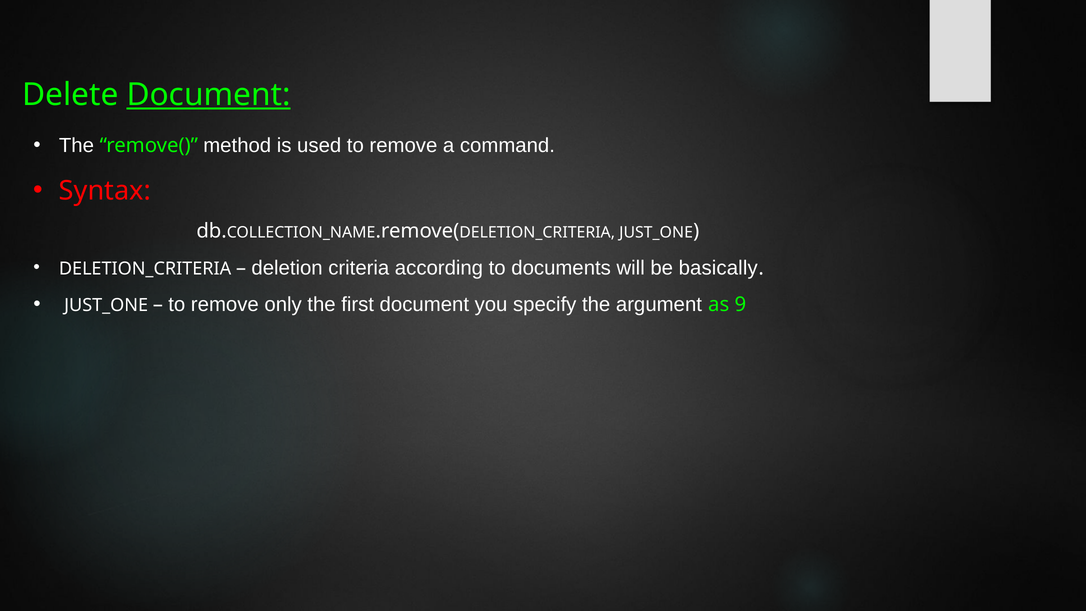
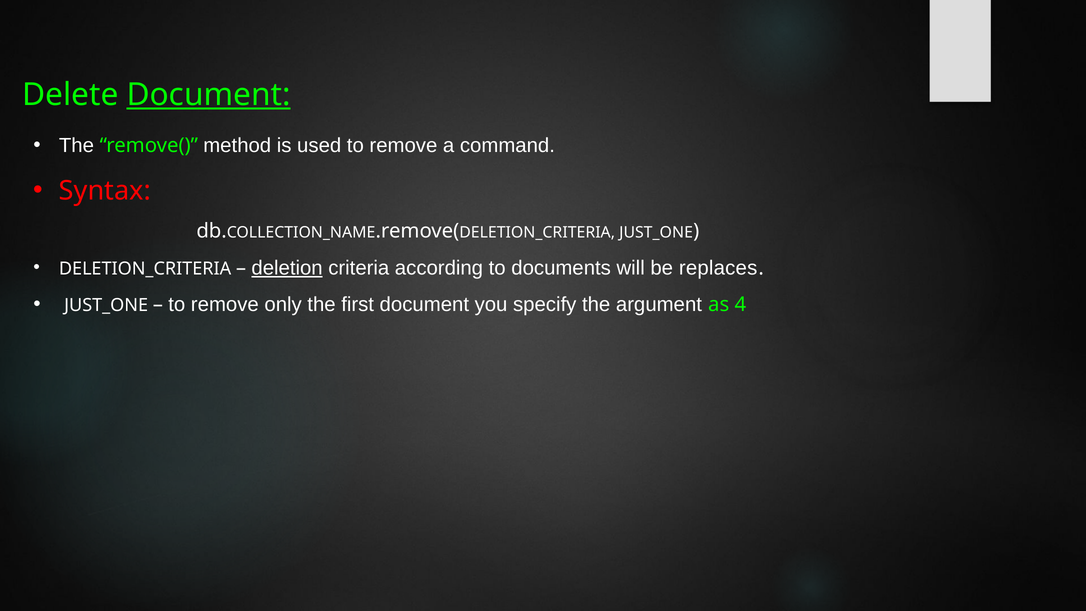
deletion underline: none -> present
basically: basically -> replaces
9: 9 -> 4
